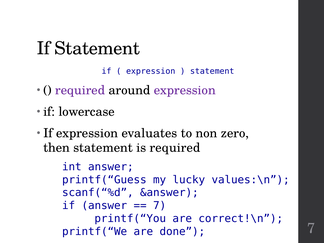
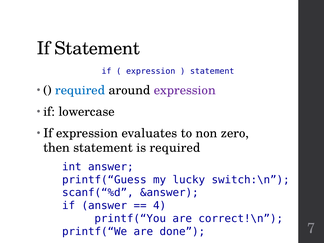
required at (80, 90) colour: purple -> blue
values:\n: values:\n -> switch:\n
7 at (160, 206): 7 -> 4
